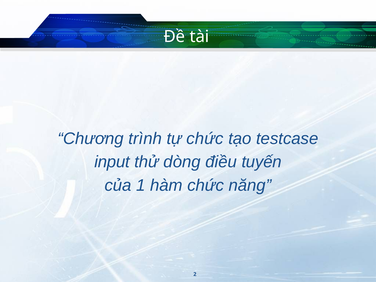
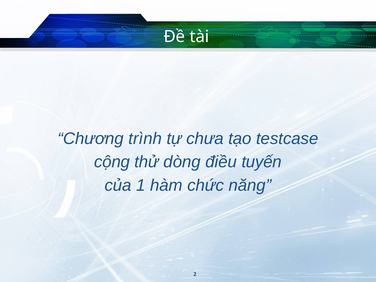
tự chức: chức -> chưa
input: input -> cộng
